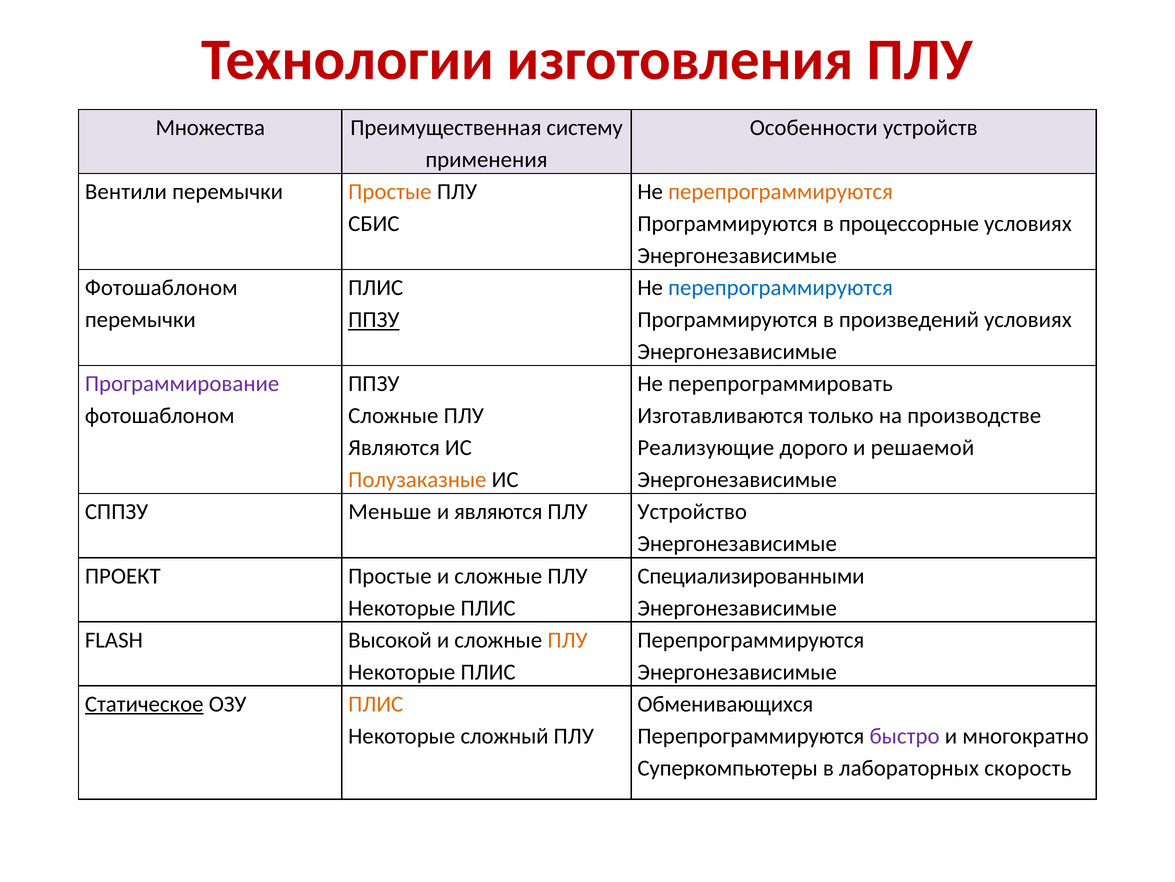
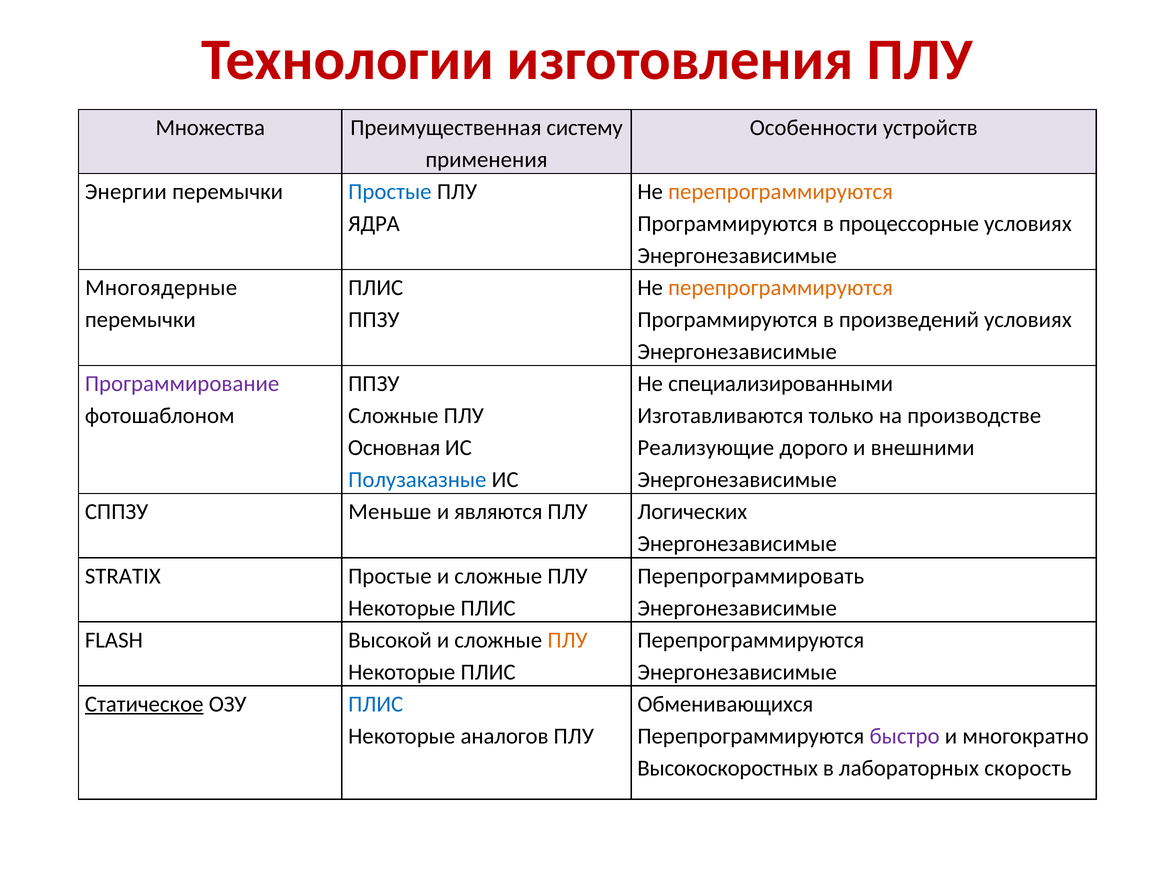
Вентили: Вентили -> Энергии
Простые at (390, 192) colour: orange -> blue
СБИС: СБИС -> ЯДРА
Фотошаблоном at (161, 288): Фотошаблоном -> Многоядерные
перепрограммируются at (781, 288) colour: blue -> orange
ППЗУ at (374, 320) underline: present -> none
перепрограммировать: перепрограммировать -> специализированными
Являются at (394, 448): Являются -> Основная
решаемой: решаемой -> внешними
Полузаказные colour: orange -> blue
Устройство: Устройство -> Логических
ПРОЕКТ: ПРОЕКТ -> STRATIX
Специализированными: Специализированными -> Перепрограммировать
ПЛИС at (376, 703) colour: orange -> blue
сложный: сложный -> аналогов
Суперкомпьютеры: Суперкомпьютеры -> Высокоскоростных
